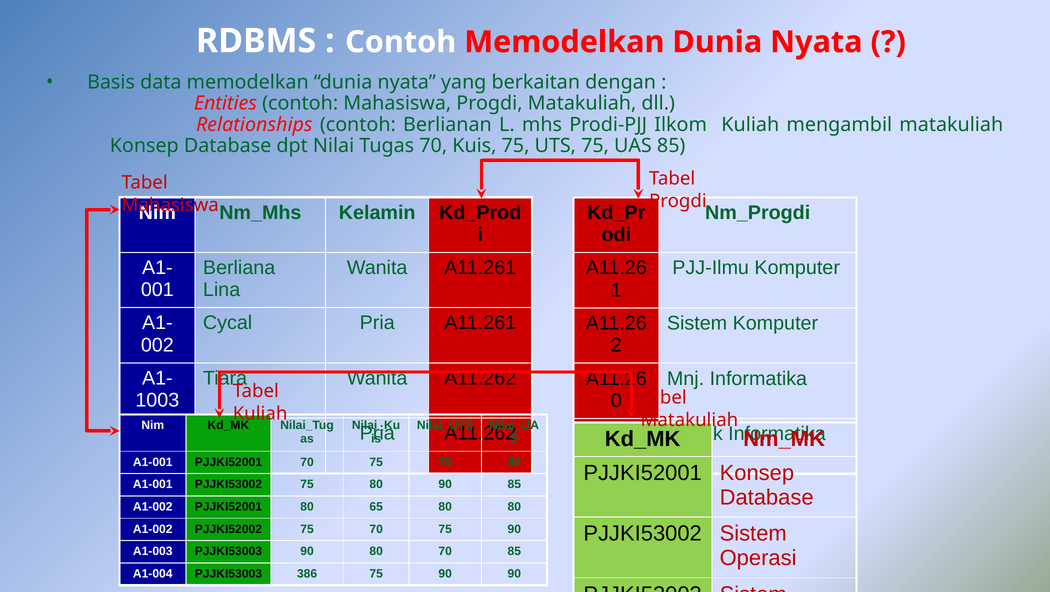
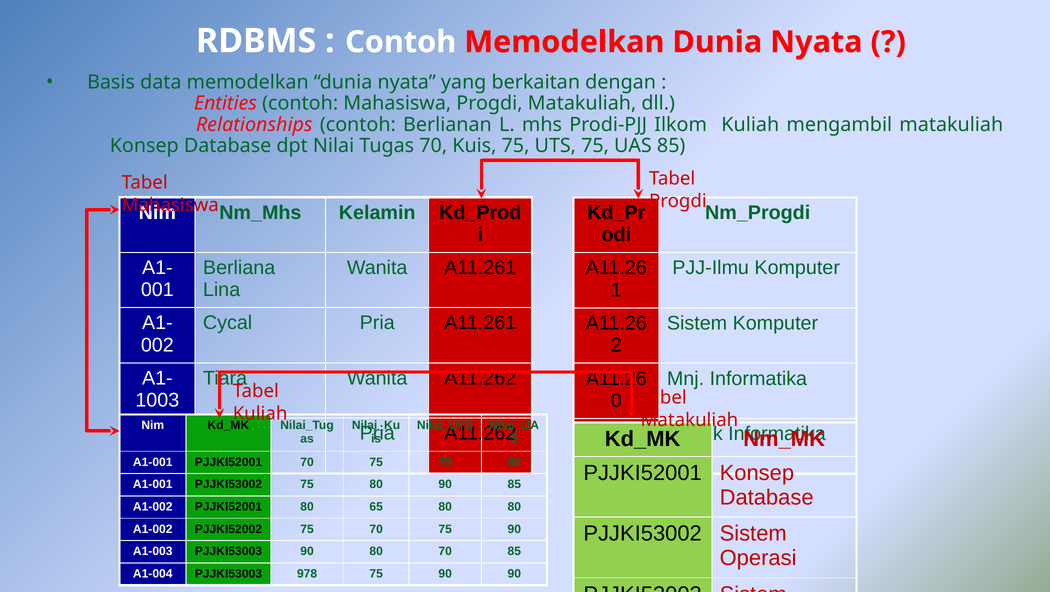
386: 386 -> 978
